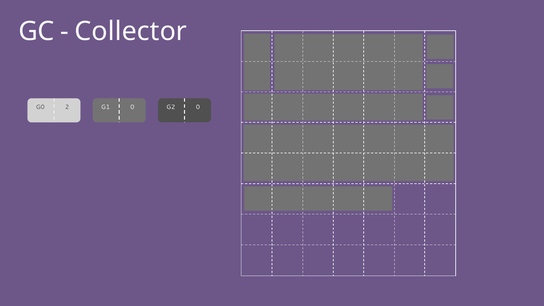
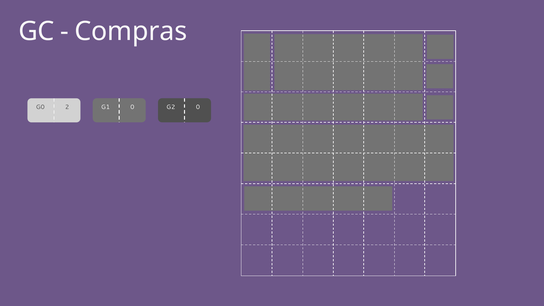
Collector: Collector -> Compras
